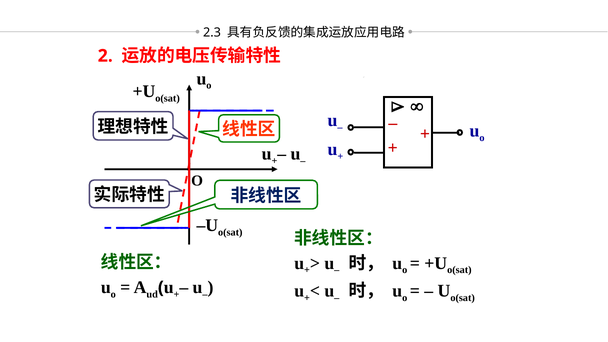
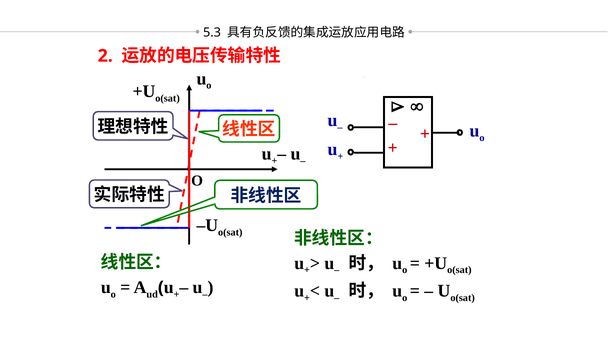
2.3: 2.3 -> 5.3
